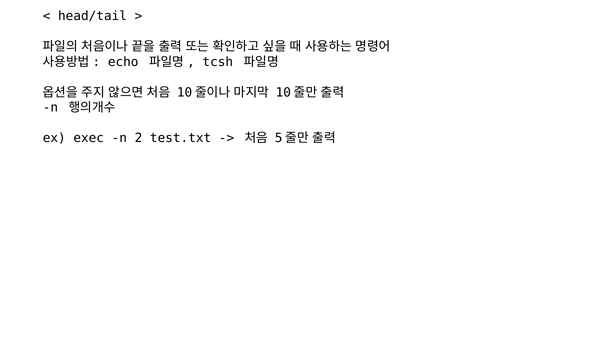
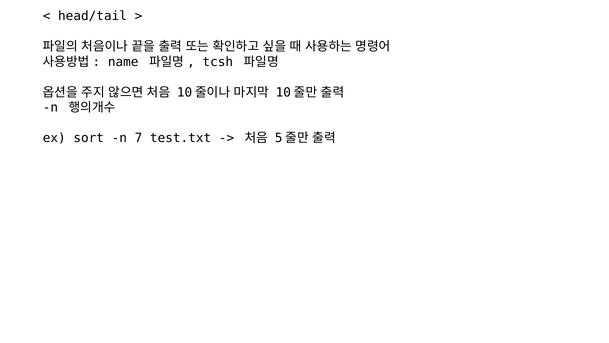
echo: echo -> name
exec: exec -> sort
2: 2 -> 7
